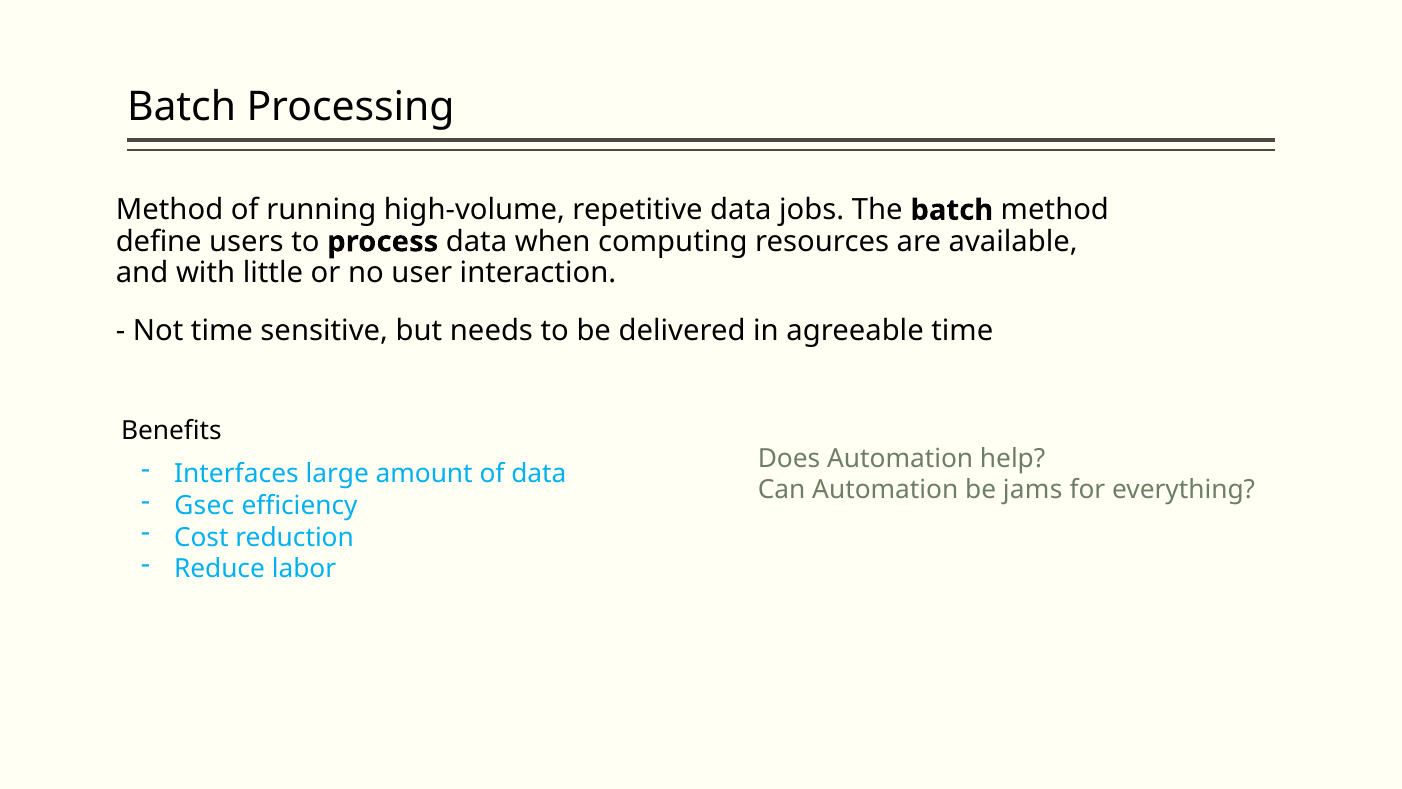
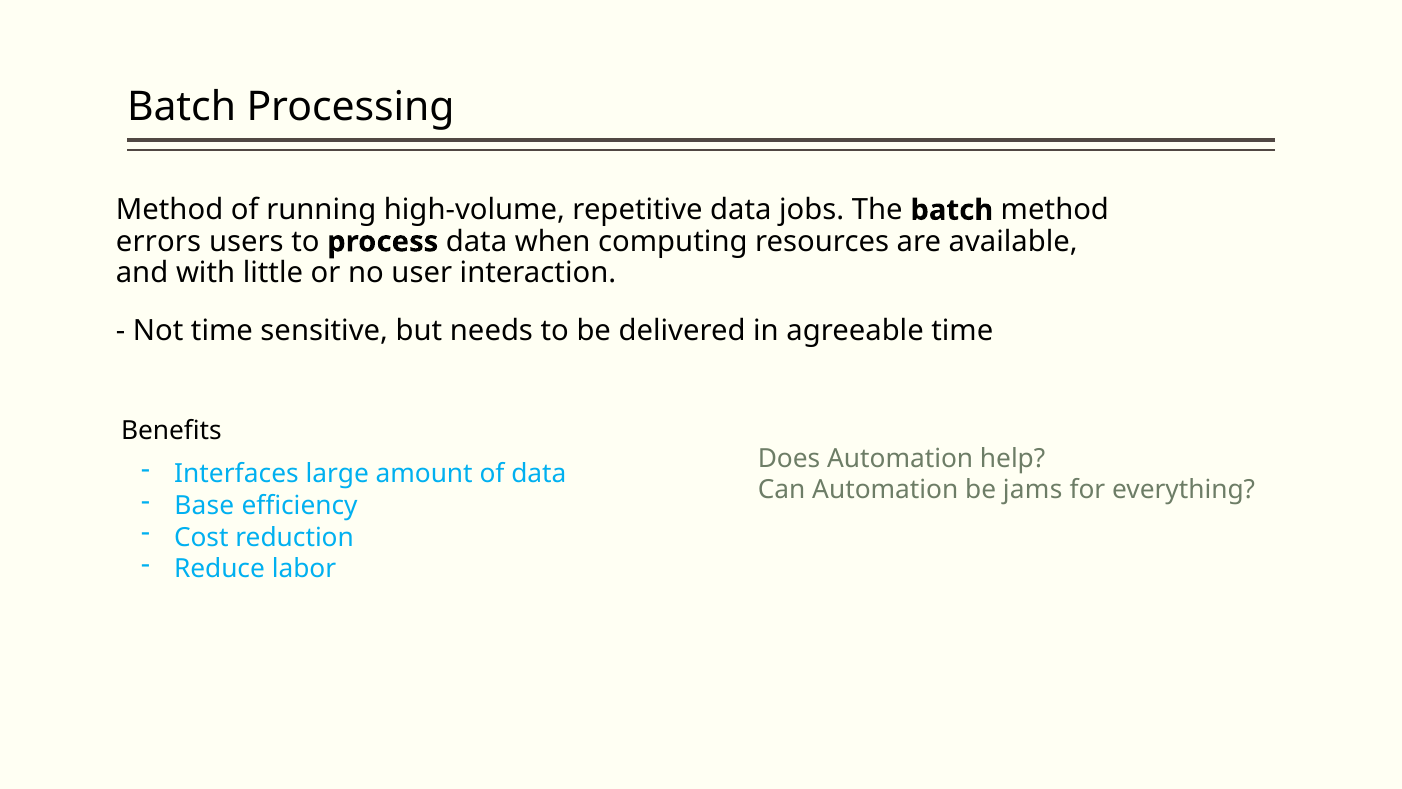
define: define -> errors
Gsec: Gsec -> Base
